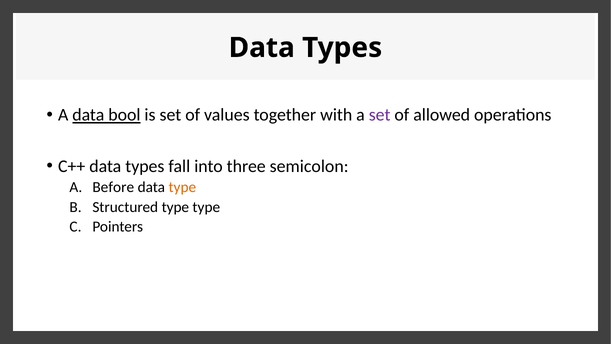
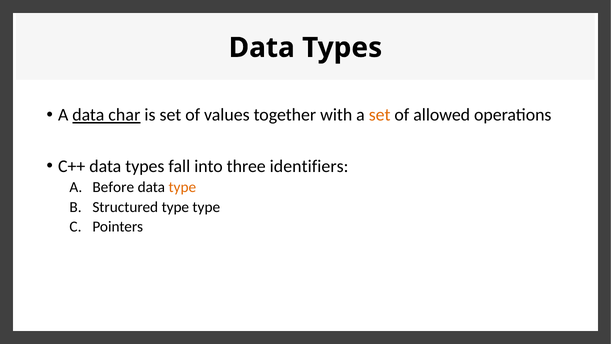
bool: bool -> char
set at (380, 115) colour: purple -> orange
semicolon: semicolon -> identifiers
